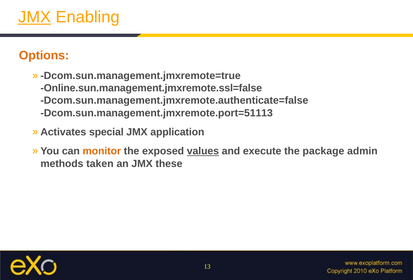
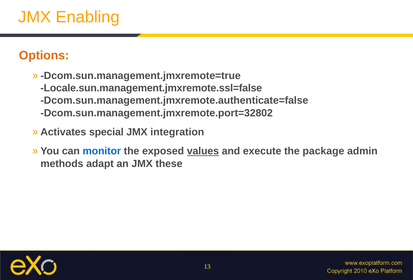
JMX at (35, 17) underline: present -> none
Online.sun.management.jmxremote.ssl=false: Online.sun.management.jmxremote.ssl=false -> Locale.sun.management.jmxremote.ssl=false
Dcom.sun.management.jmxremote.port=51113: Dcom.sun.management.jmxremote.port=51113 -> Dcom.sun.management.jmxremote.port=32802
application: application -> integration
monitor colour: orange -> blue
taken: taken -> adapt
